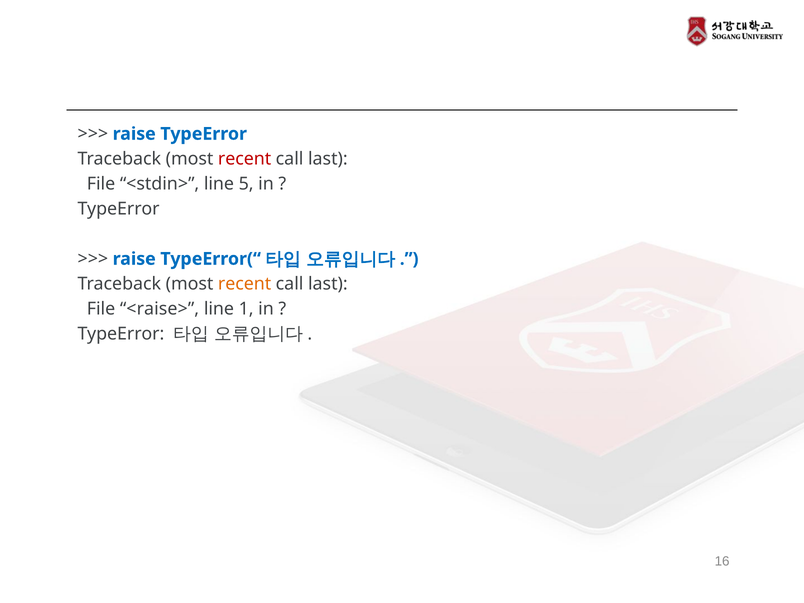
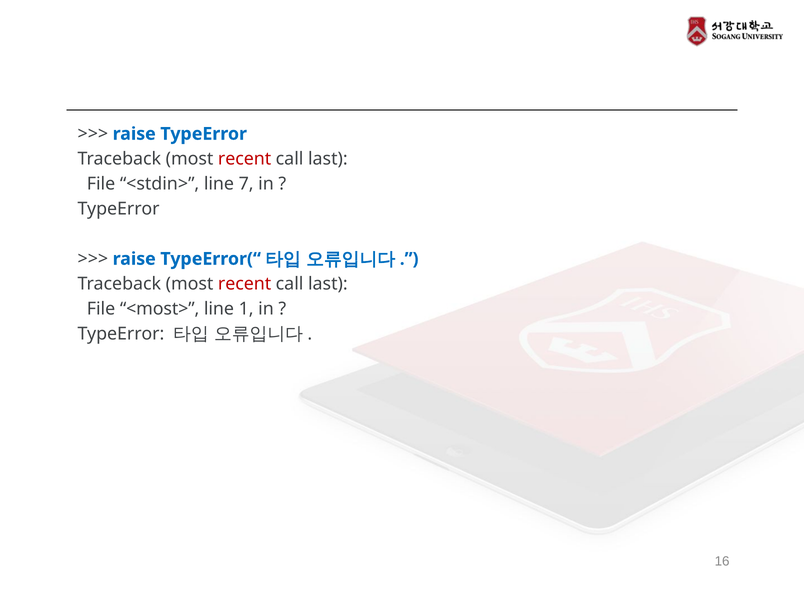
5: 5 -> 7
recent at (245, 284) colour: orange -> red
<raise>: <raise> -> <most>
